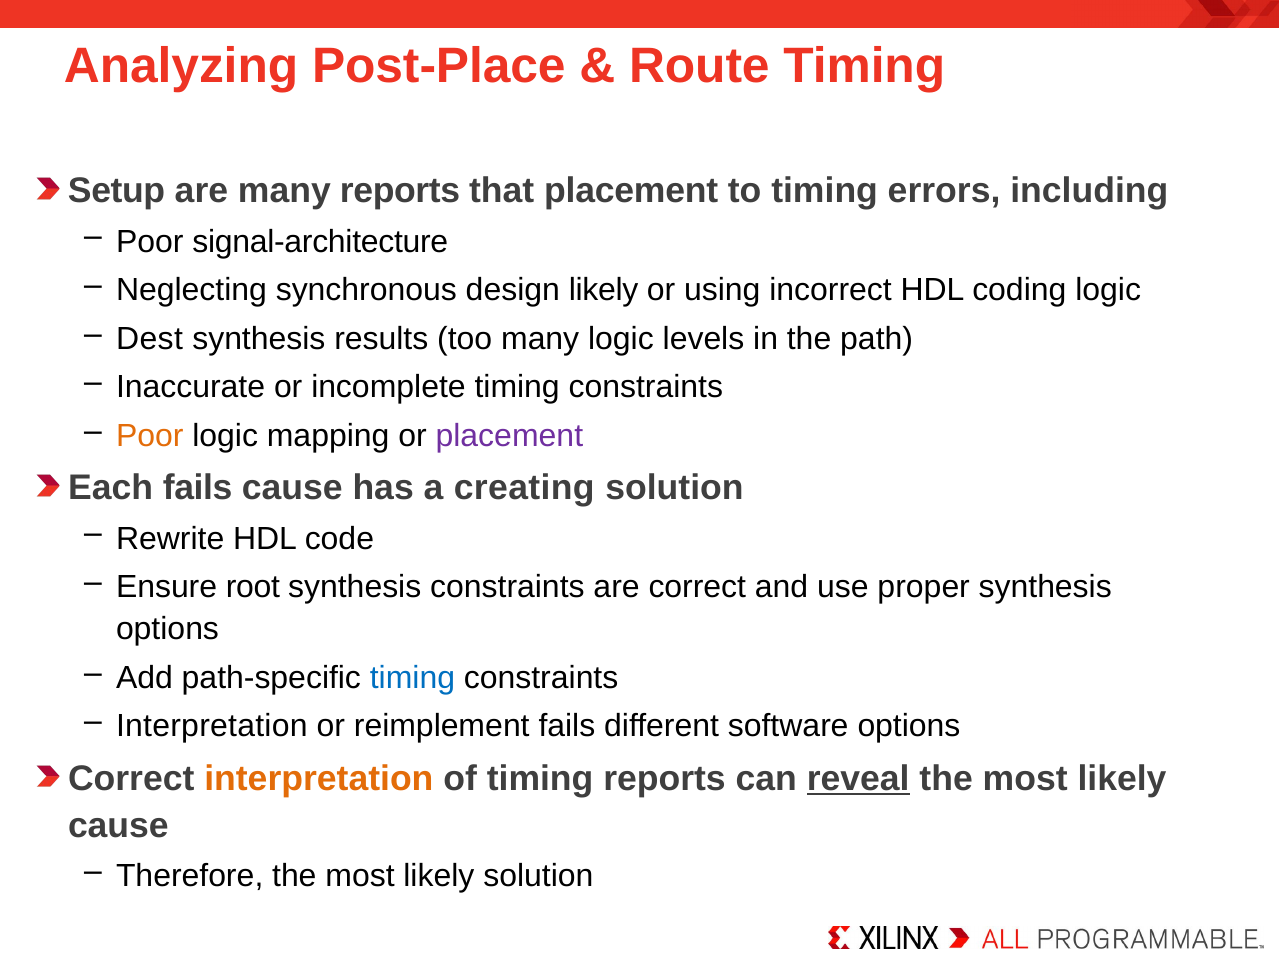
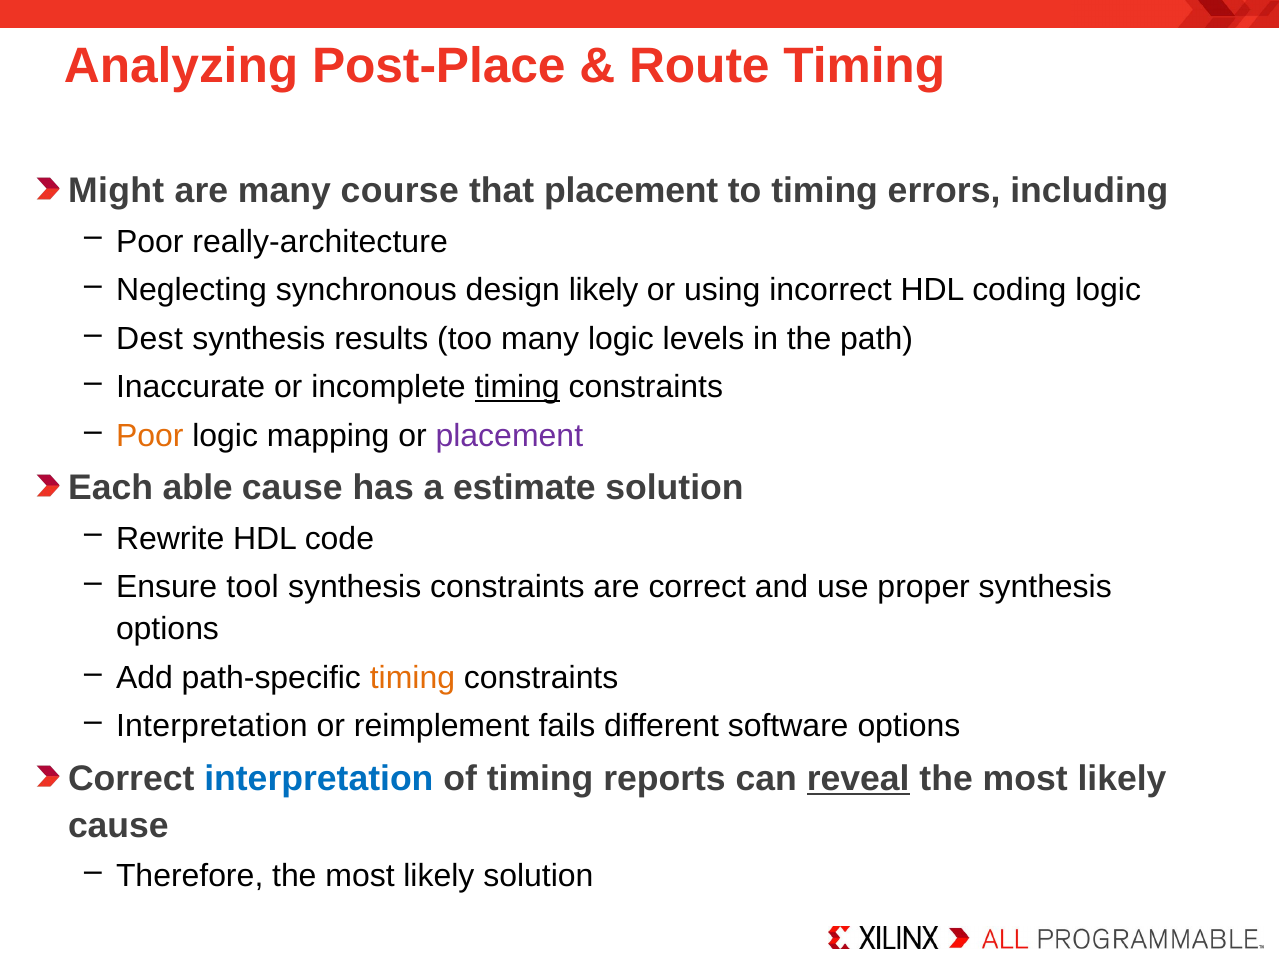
Setup: Setup -> Might
many reports: reports -> course
signal-architecture: signal-architecture -> really-architecture
timing at (517, 387) underline: none -> present
Each fails: fails -> able
creating: creating -> estimate
root: root -> tool
timing at (412, 678) colour: blue -> orange
interpretation at (319, 779) colour: orange -> blue
